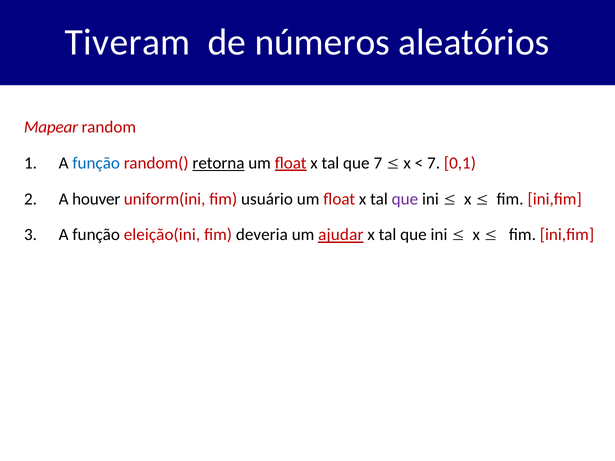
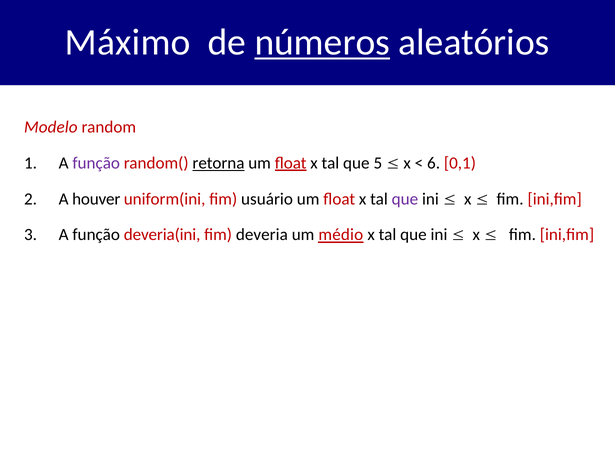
Tiveram: Tiveram -> Máximo
números underline: none -> present
Mapear: Mapear -> Modelo
função at (96, 163) colour: blue -> purple
que 7: 7 -> 5
7 at (434, 163): 7 -> 6
eleição(ini: eleição(ini -> deveria(ini
ajudar: ajudar -> médio
